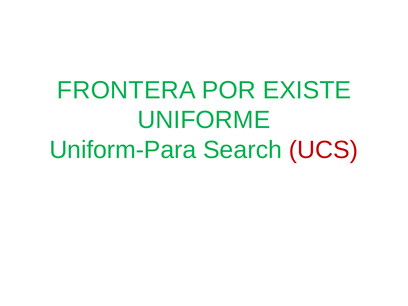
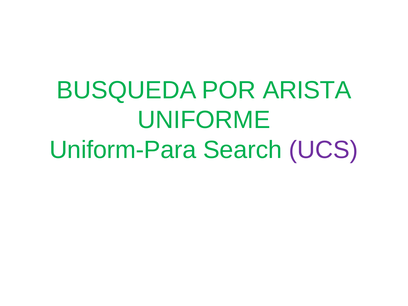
FRONTERA: FRONTERA -> BUSQUEDA
EXISTE: EXISTE -> ARISTA
UCS colour: red -> purple
